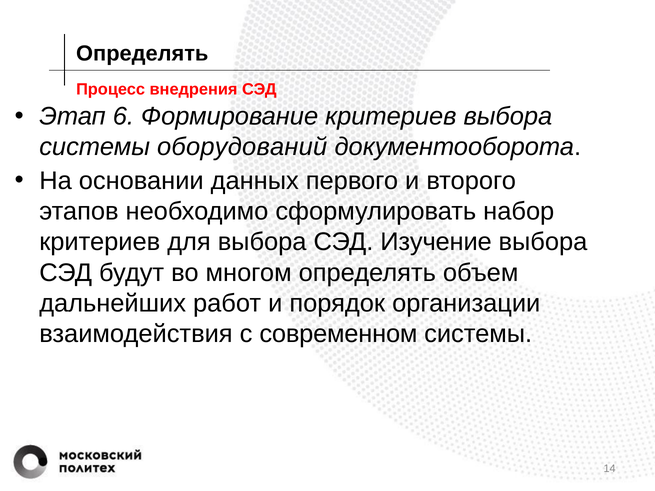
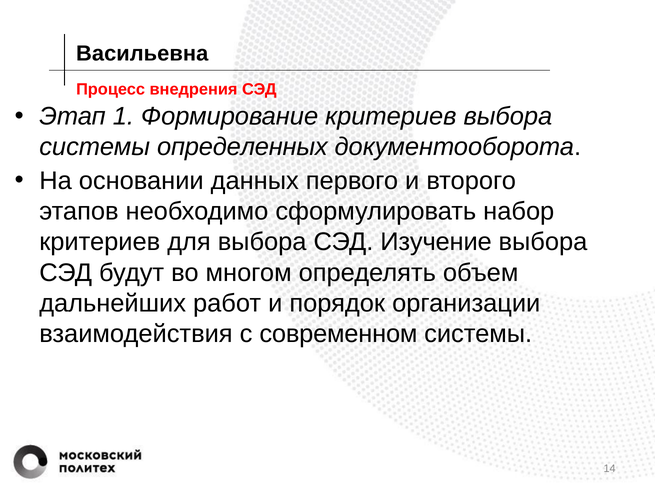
Определять at (142, 54): Определять -> Васильевна
6: 6 -> 1
оборудований: оборудований -> определенных
